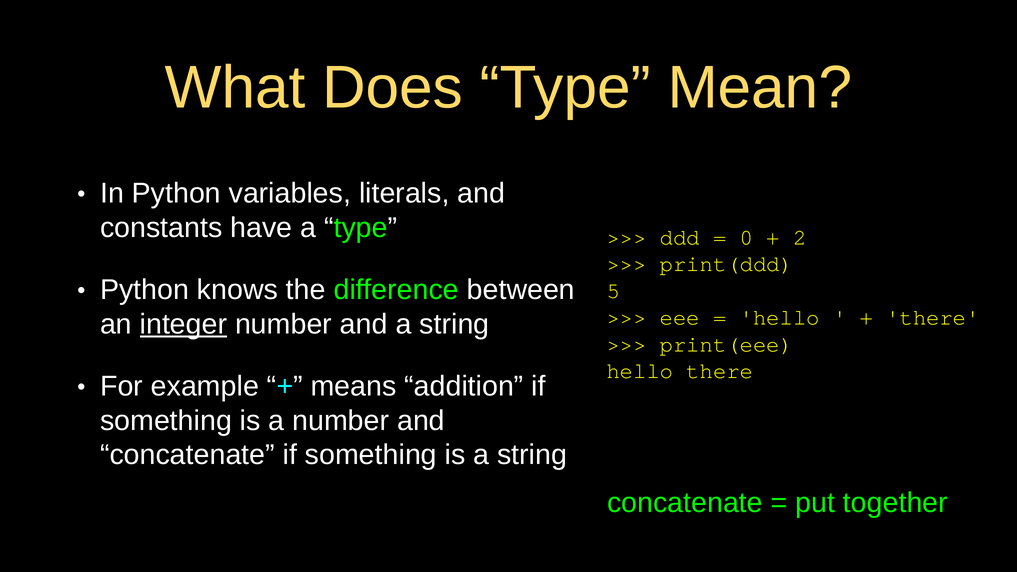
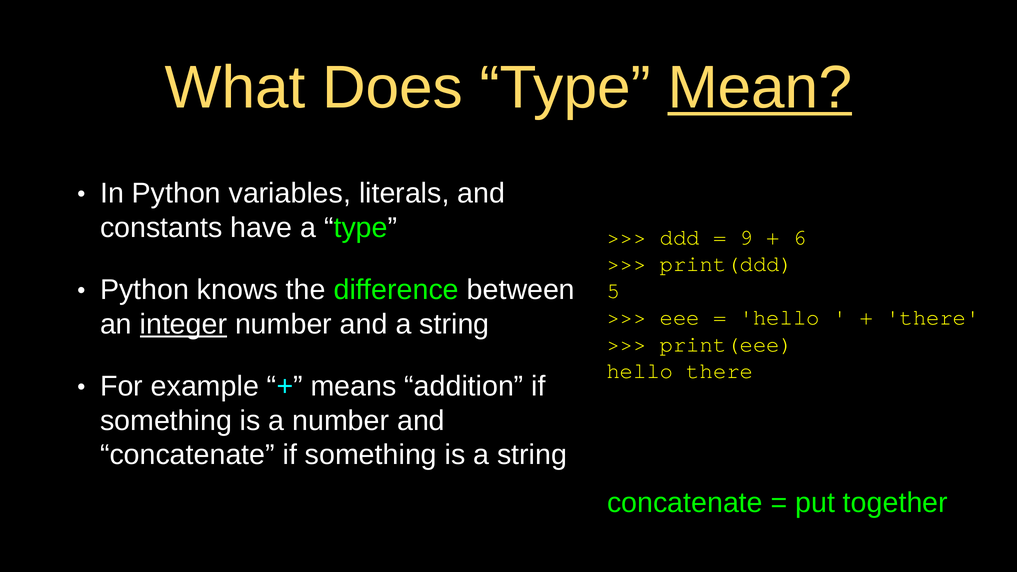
Mean underline: none -> present
0: 0 -> 9
2: 2 -> 6
